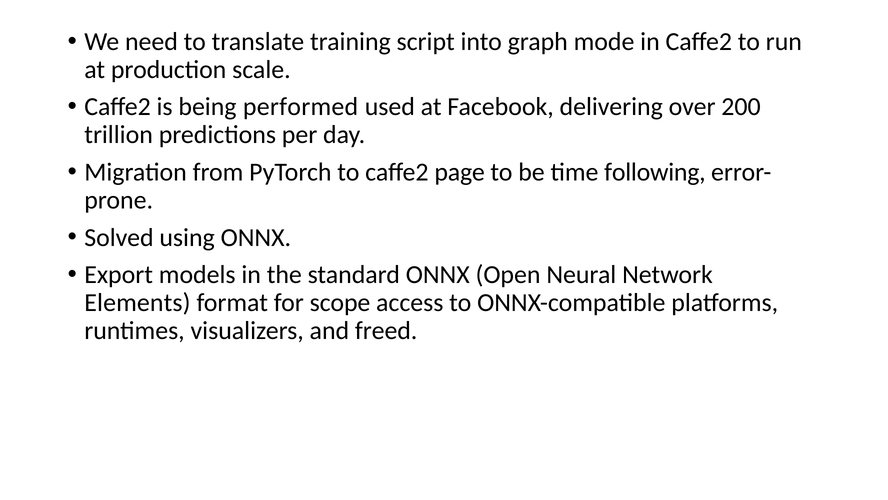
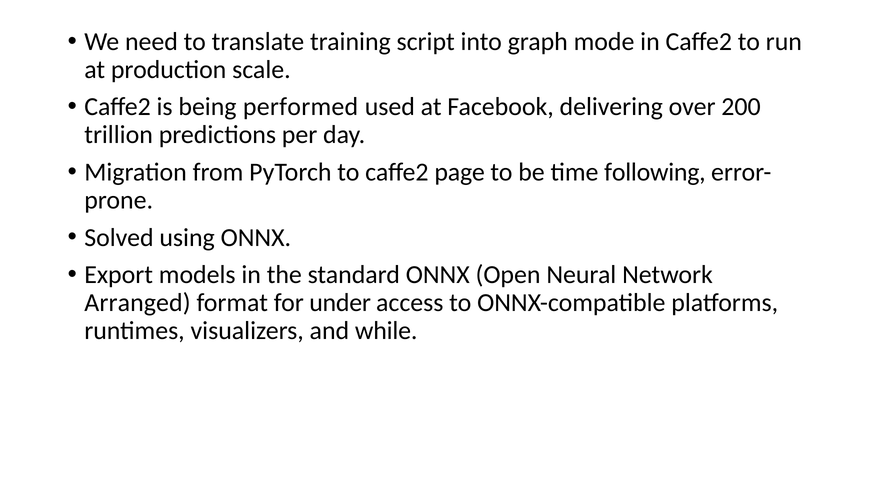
Elements: Elements -> Arranged
scope: scope -> under
freed: freed -> while
